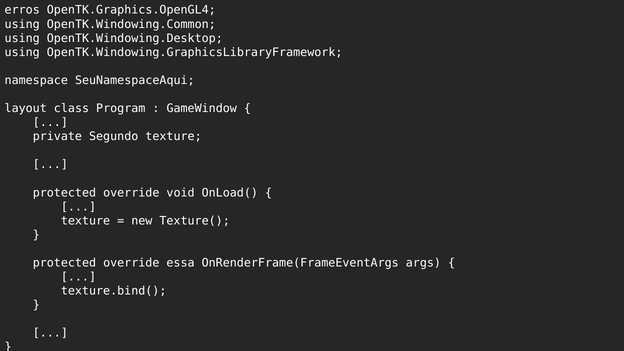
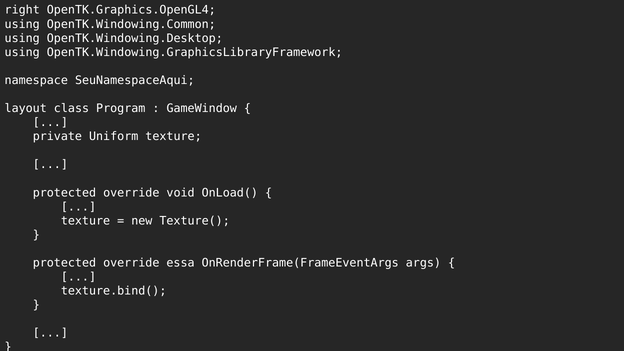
erros: erros -> right
Segundo: Segundo -> Uniform
